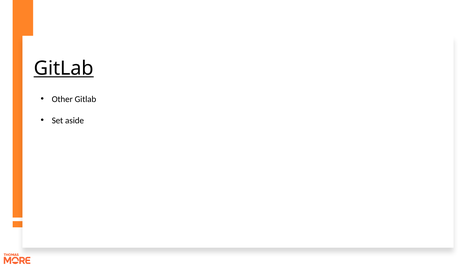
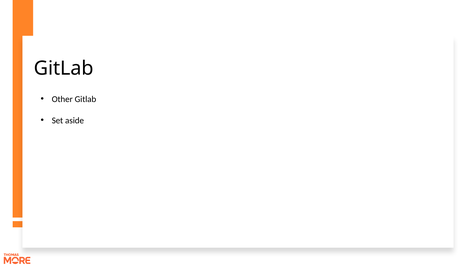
GitLab at (64, 68) underline: present -> none
